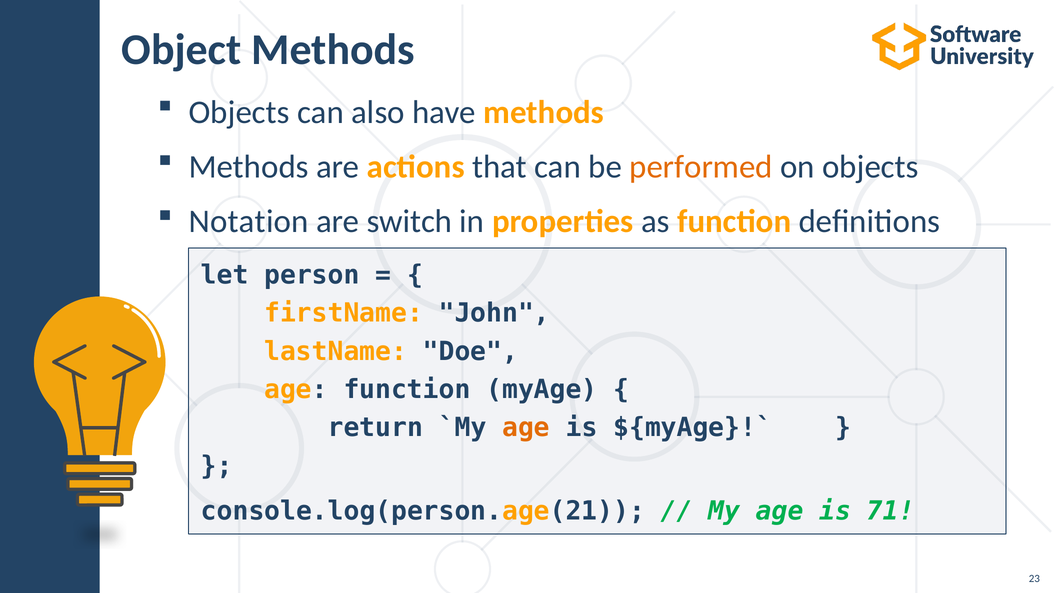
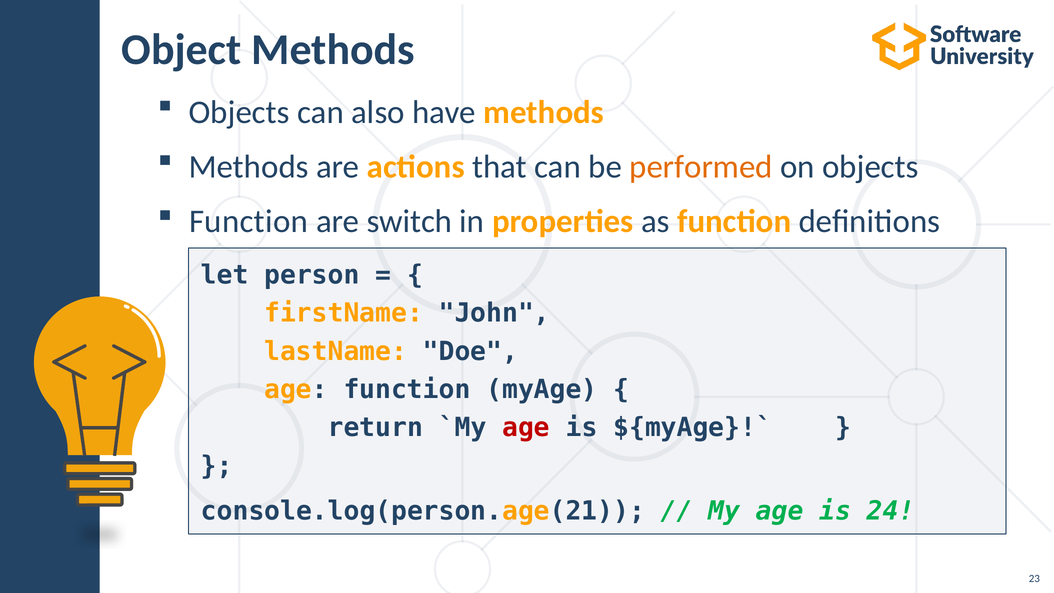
Notation at (249, 221): Notation -> Function
age at (526, 428) colour: orange -> red
71: 71 -> 24
